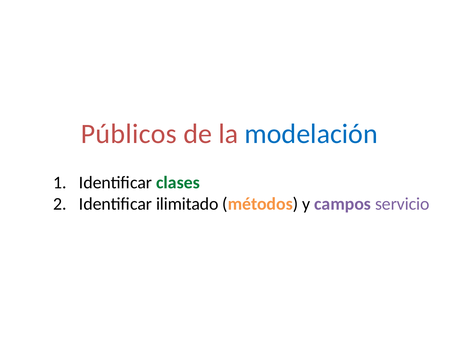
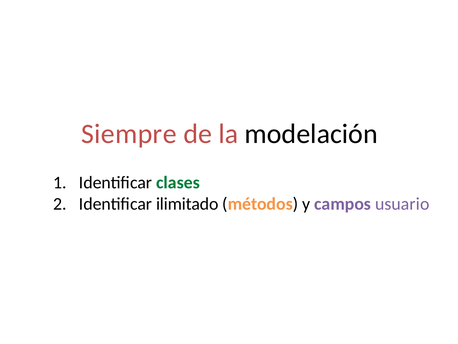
Públicos: Públicos -> Siempre
modelación colour: blue -> black
servicio: servicio -> usuario
